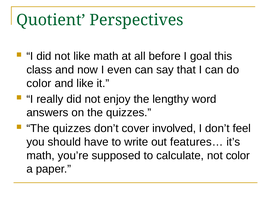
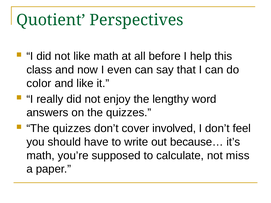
goal: goal -> help
features…: features… -> because…
not color: color -> miss
